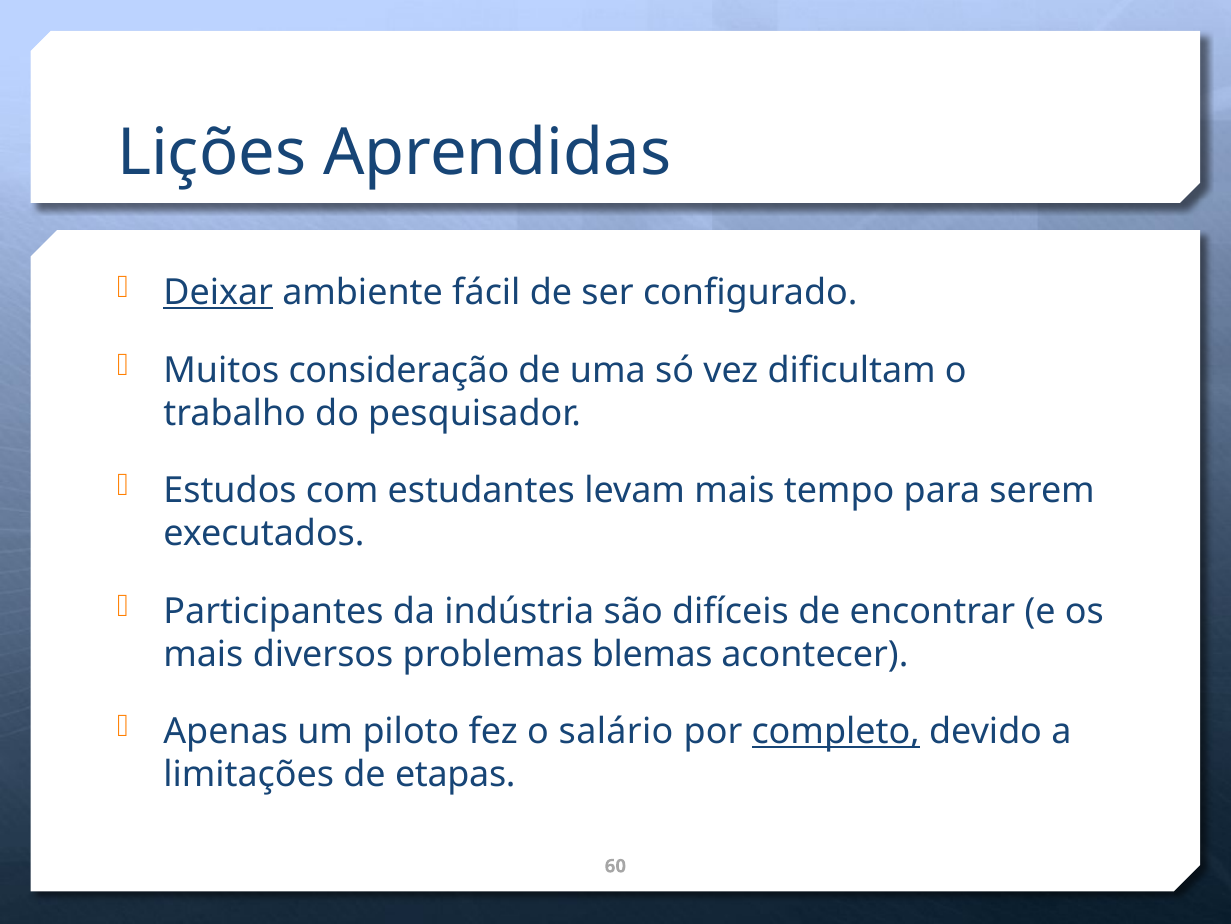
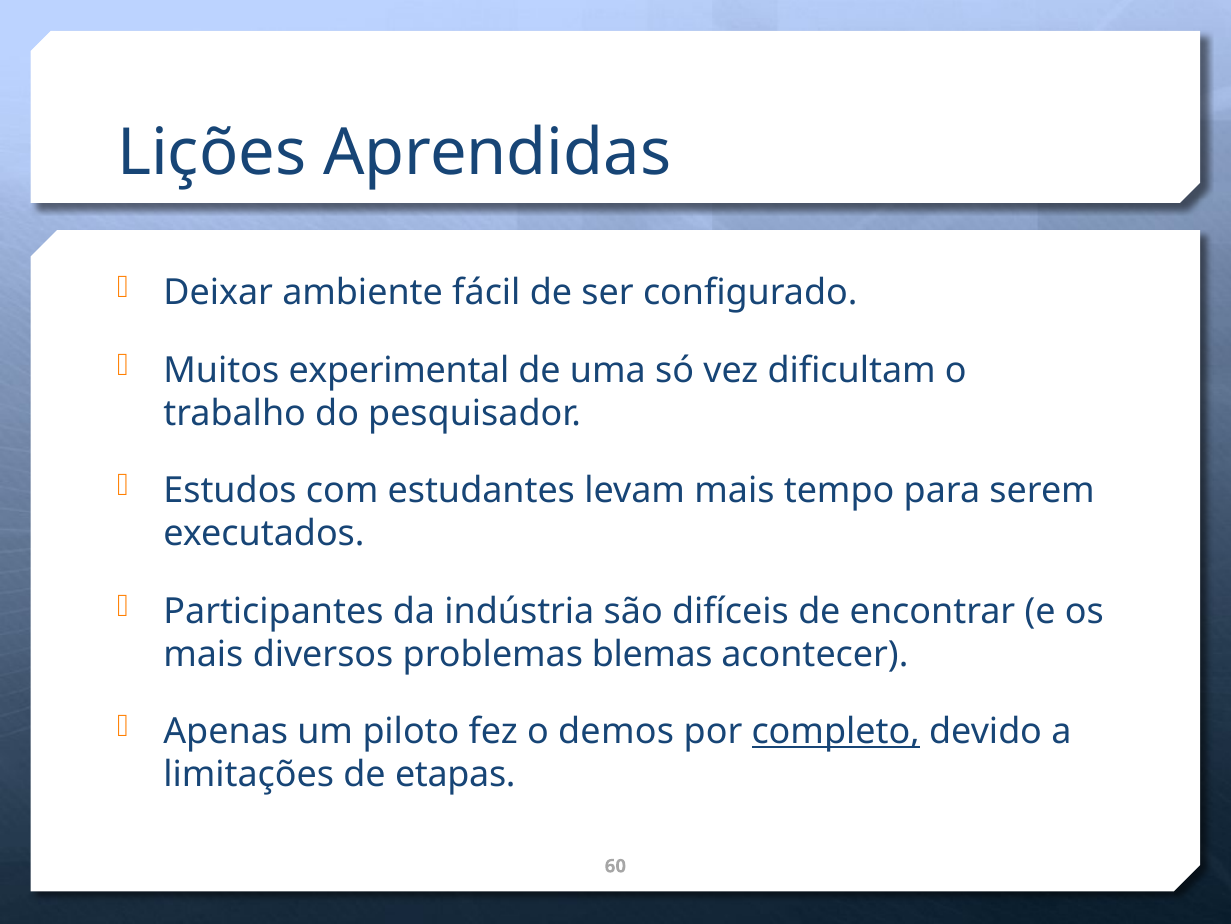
Deixar underline: present -> none
consideração: consideração -> experimental
salário: salário -> demos
